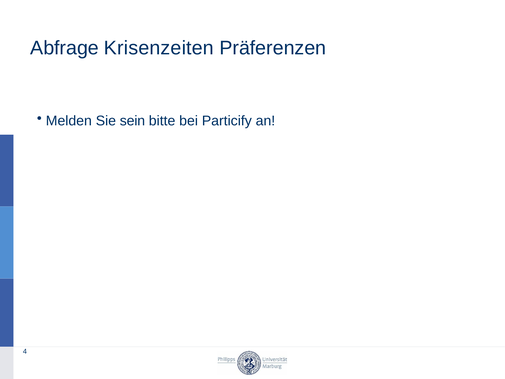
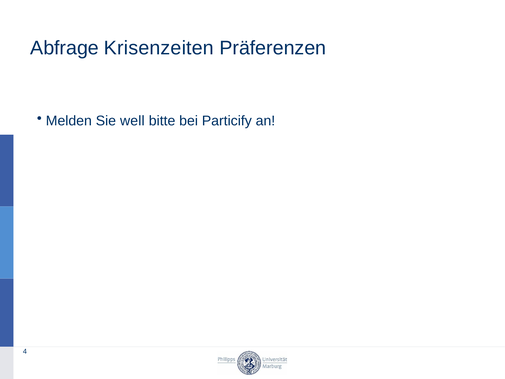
sein: sein -> well
